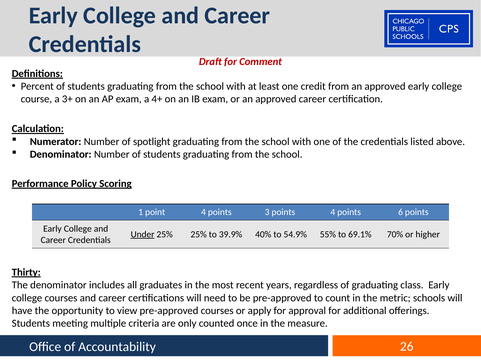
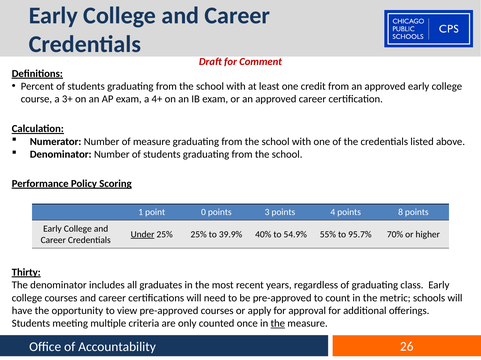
of spotlight: spotlight -> measure
point 4: 4 -> 0
6: 6 -> 8
69.1%: 69.1% -> 95.7%
the at (278, 324) underline: none -> present
